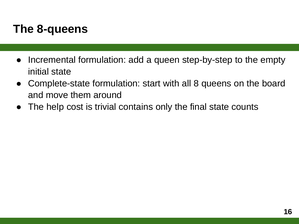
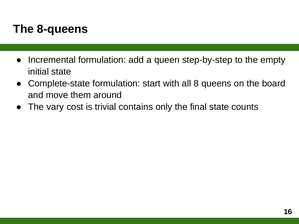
help: help -> vary
